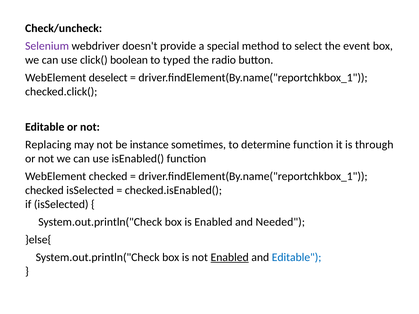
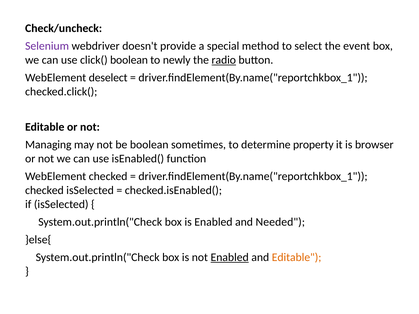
typed: typed -> newly
radio underline: none -> present
Replacing: Replacing -> Managing
be instance: instance -> boolean
determine function: function -> property
through: through -> browser
Editable at (297, 258) colour: blue -> orange
